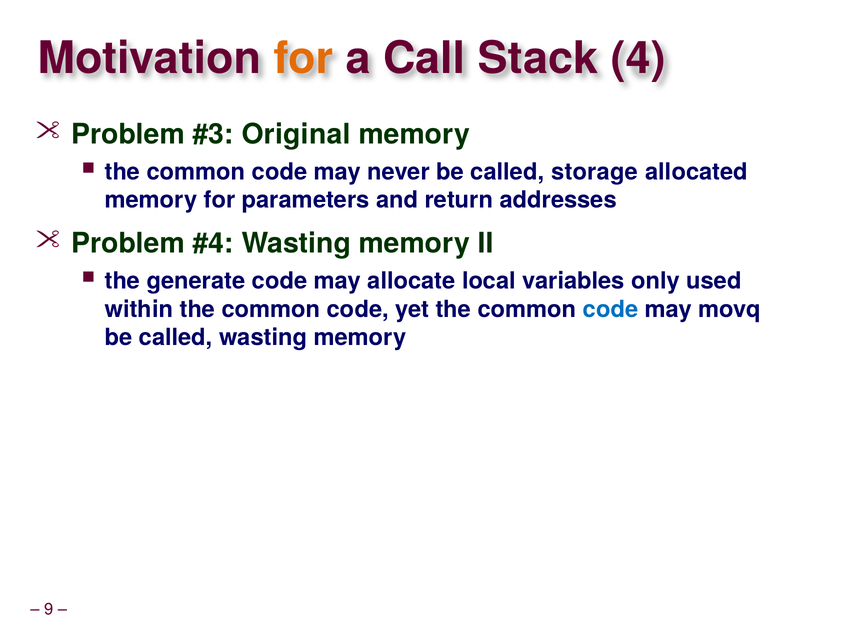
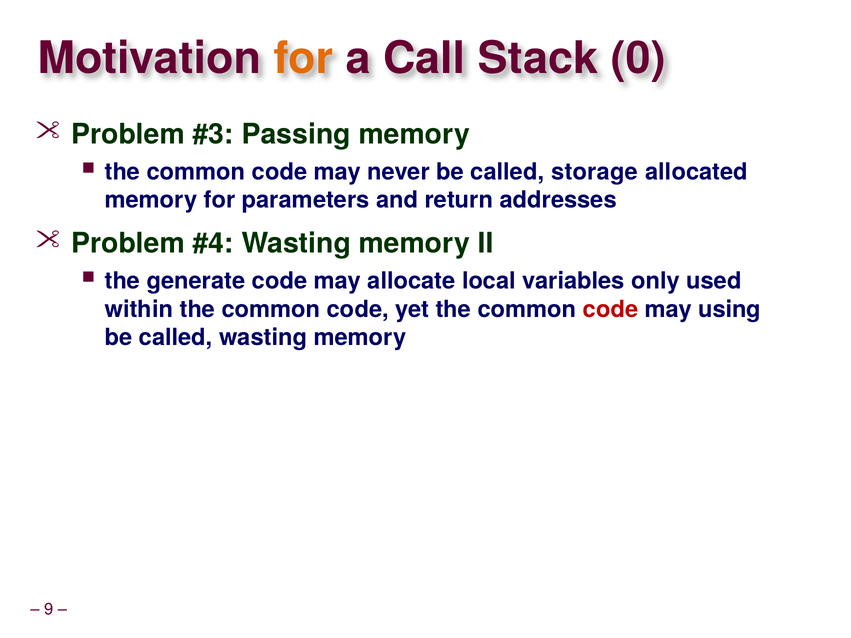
4: 4 -> 0
Original: Original -> Passing
code at (611, 309) colour: blue -> red
movq: movq -> using
